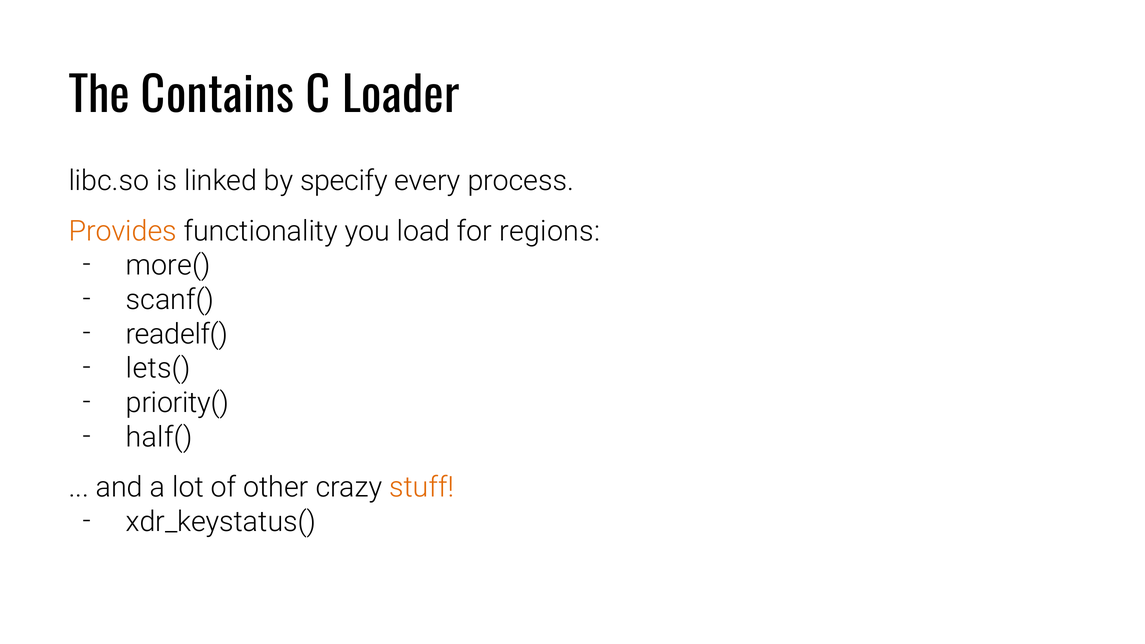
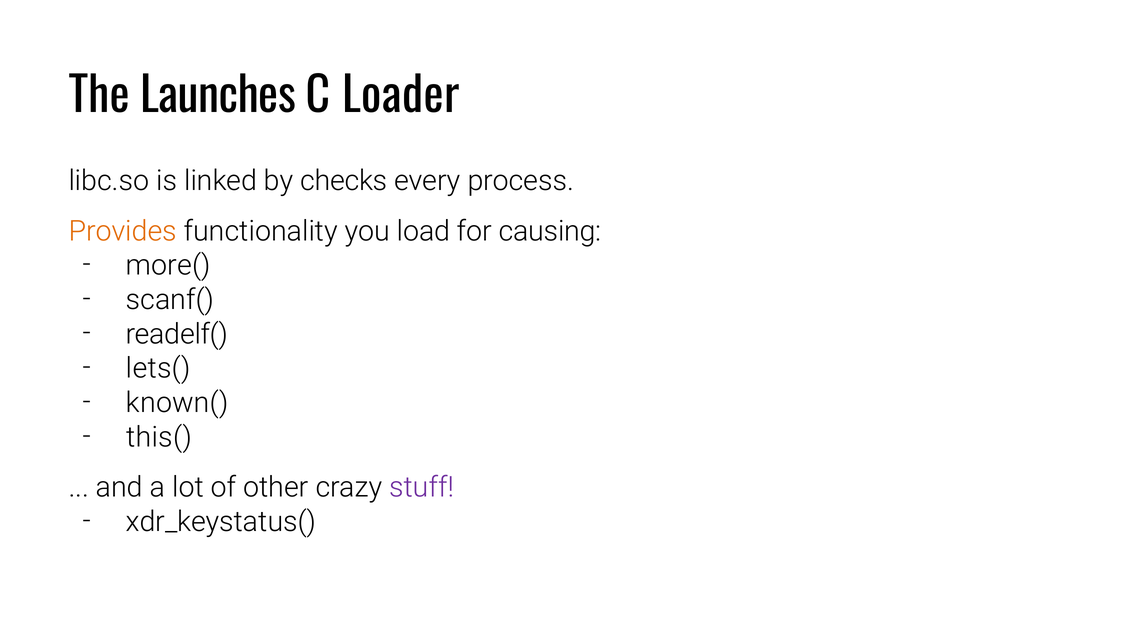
Contains: Contains -> Launches
specify: specify -> checks
regions: regions -> causing
priority(: priority( -> known(
half(: half( -> this(
stuff colour: orange -> purple
